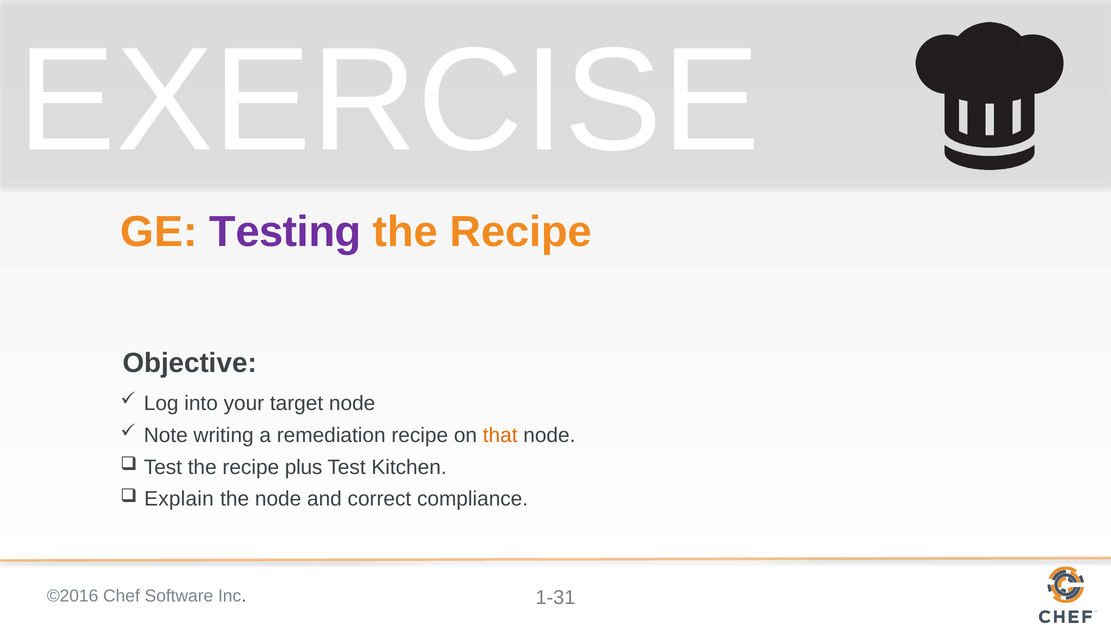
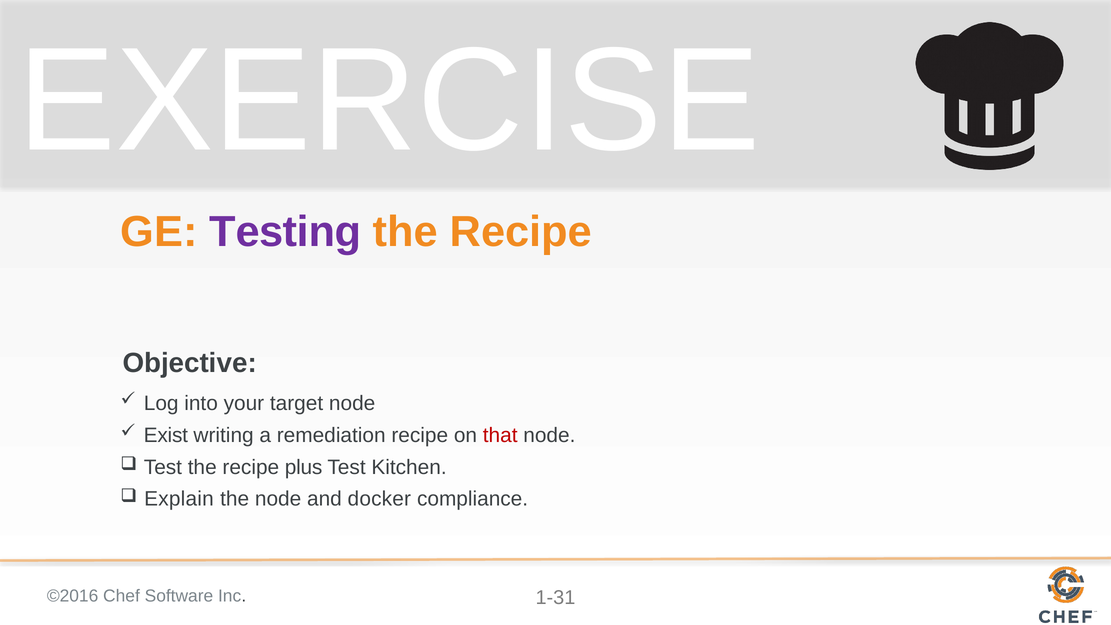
Note: Note -> Exist
that colour: orange -> red
correct: correct -> docker
